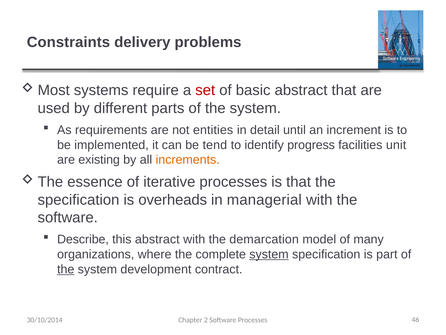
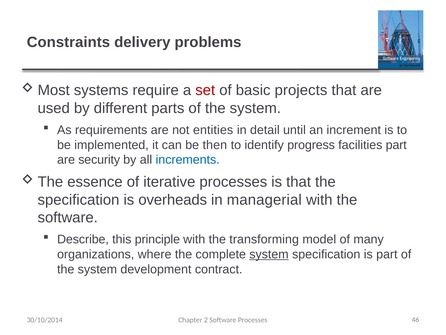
basic abstract: abstract -> projects
tend: tend -> then
facilities unit: unit -> part
existing: existing -> security
increments colour: orange -> blue
this abstract: abstract -> principle
demarcation: demarcation -> transforming
the at (66, 269) underline: present -> none
